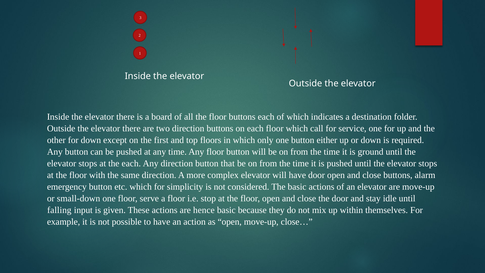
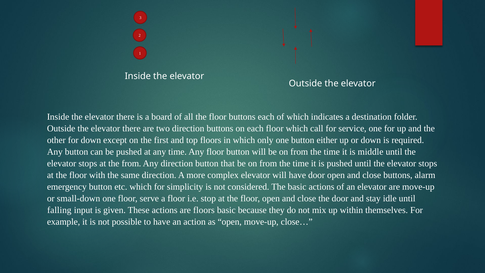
ground: ground -> middle
the each: each -> from
are hence: hence -> floors
